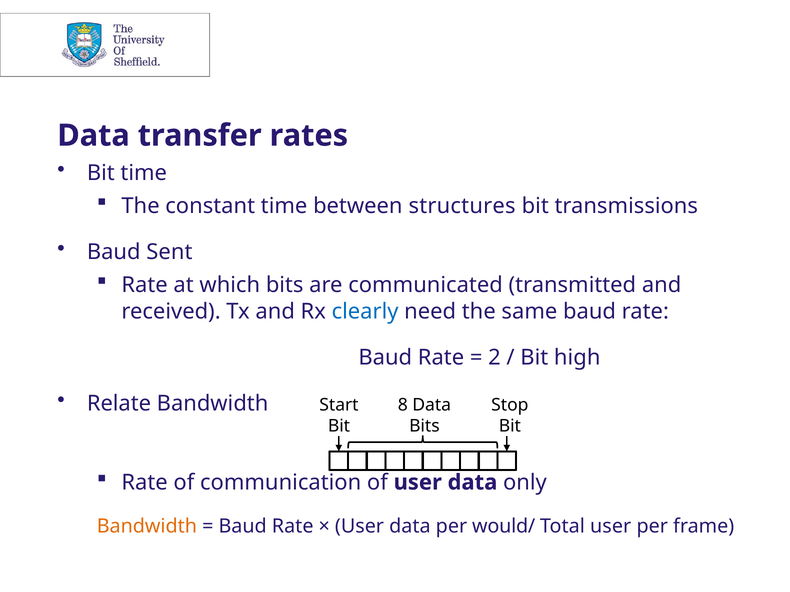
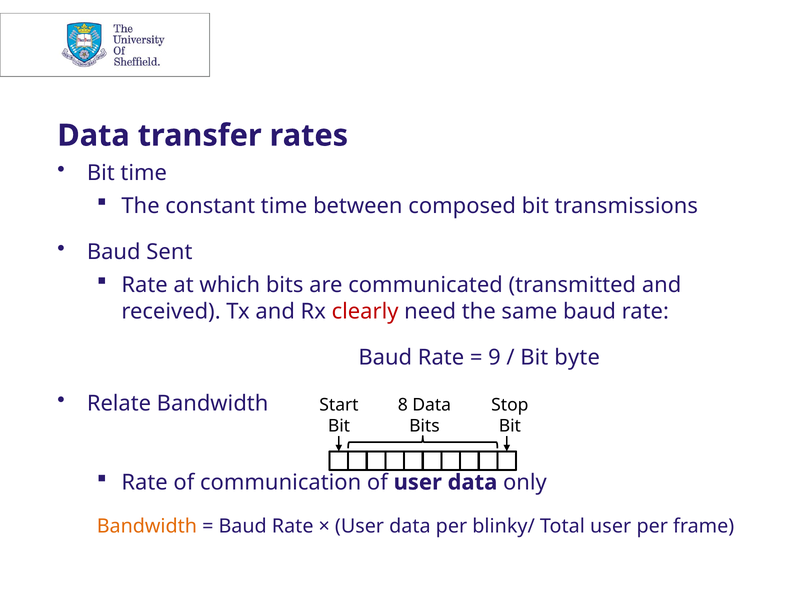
structures: structures -> composed
clearly colour: blue -> red
2: 2 -> 9
high: high -> byte
would/: would/ -> blinky/
